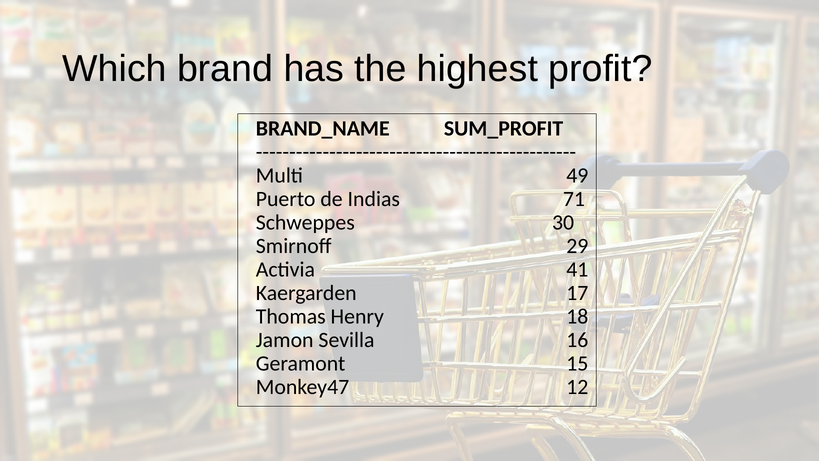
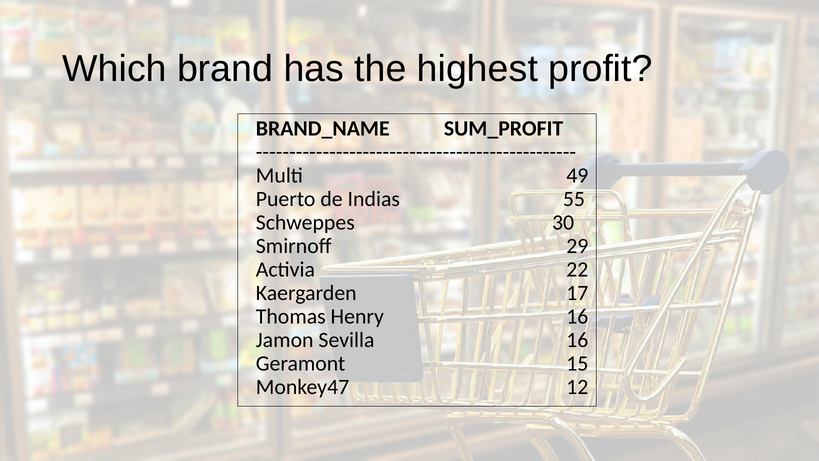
71: 71 -> 55
41: 41 -> 22
Henry 18: 18 -> 16
